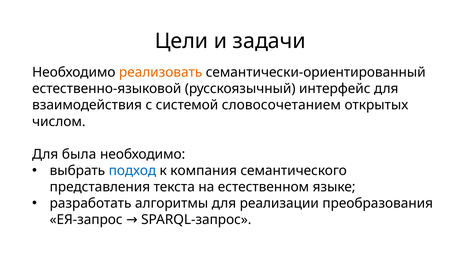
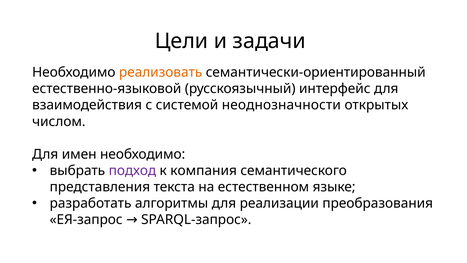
словосочетанием: словосочетанием -> неоднозначности
была: была -> имен
подход colour: blue -> purple
